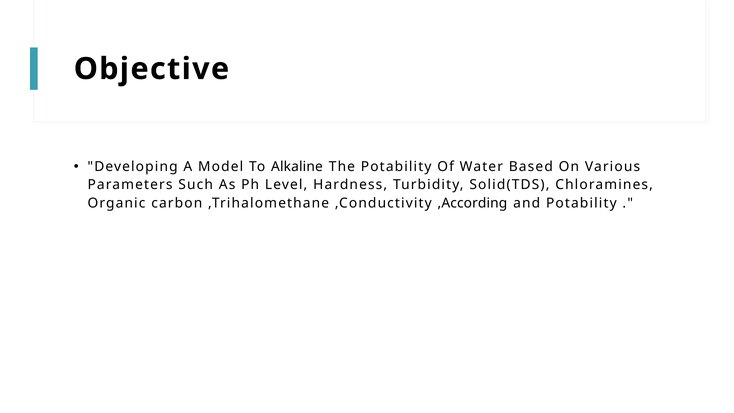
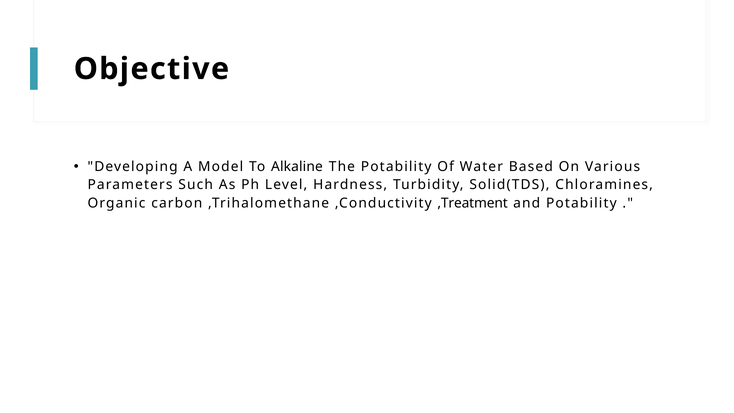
,According: ,According -> ,Treatment
